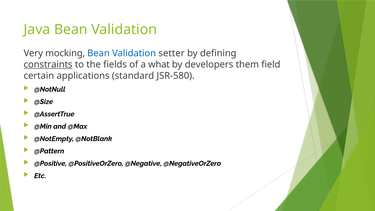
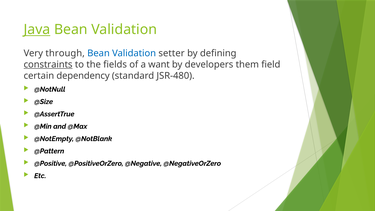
Java underline: none -> present
mocking: mocking -> through
what: what -> want
applications: applications -> dependency
JSR-580: JSR-580 -> JSR-480
